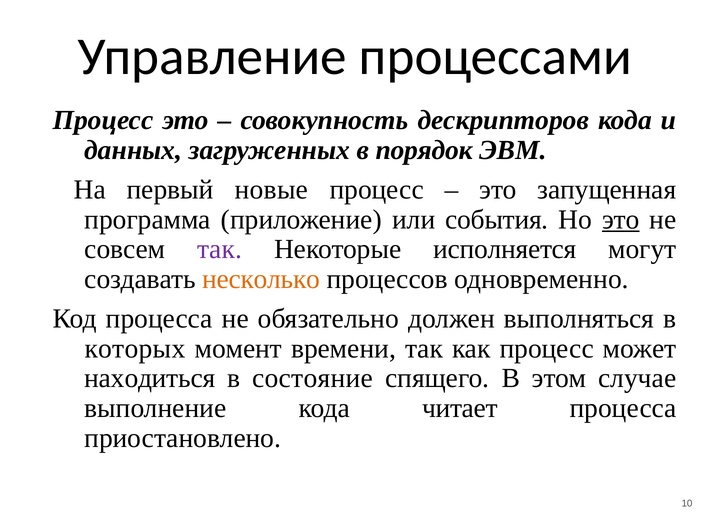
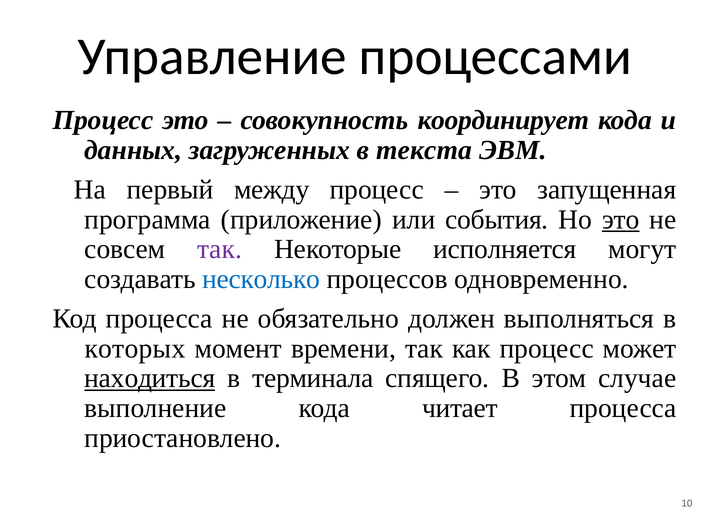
дескрипторов: дескрипторов -> координирует
порядок: порядок -> текста
новые: новые -> между
несколько colour: orange -> blue
находиться underline: none -> present
состояние: состояние -> терминала
